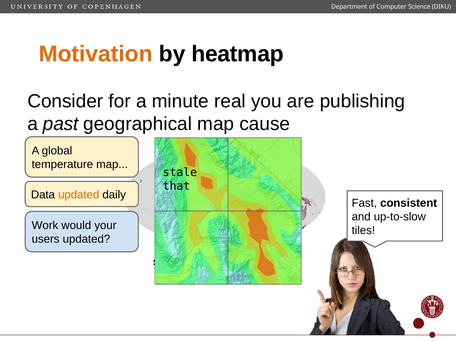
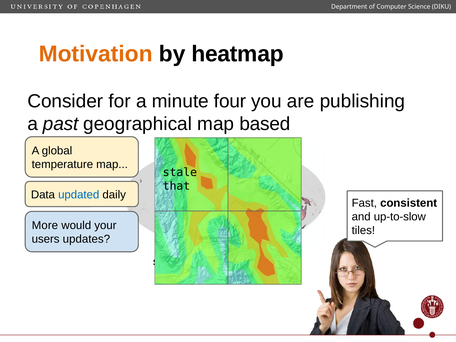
real: real -> four
cause: cause -> based
updated at (79, 195) colour: orange -> blue
Work: Work -> More
users updated: updated -> updates
